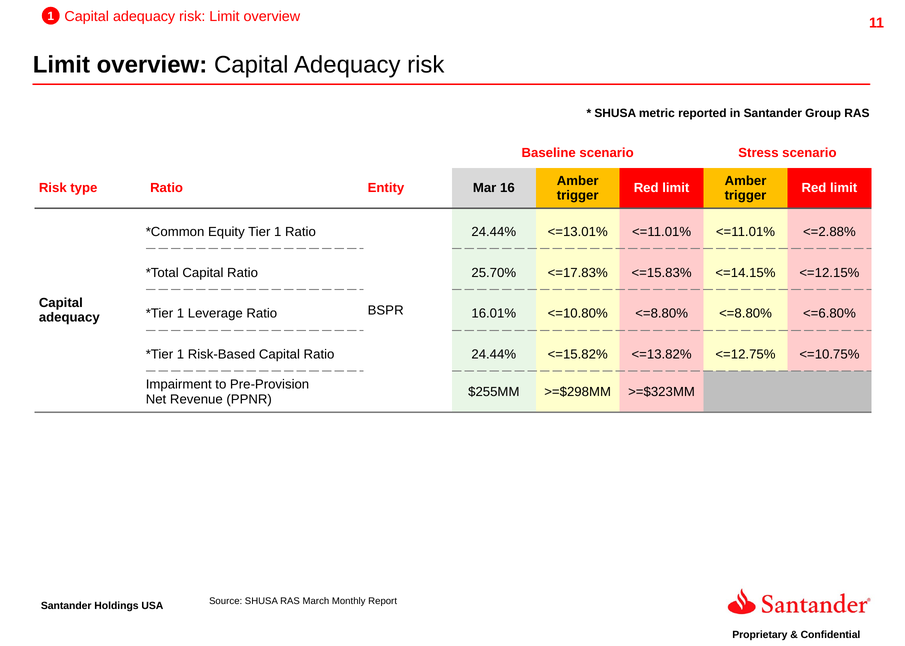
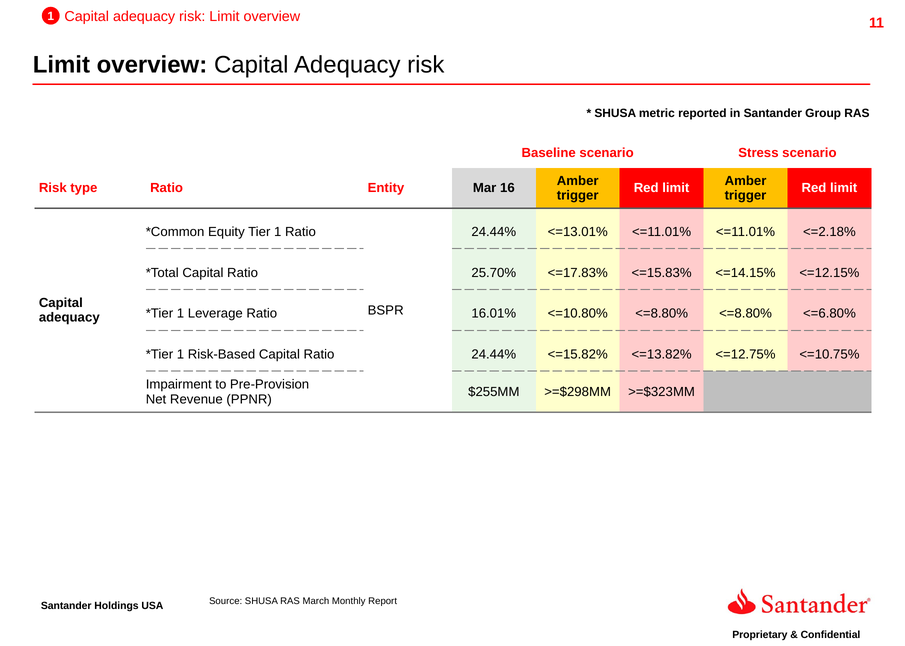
<=2.88%: <=2.88% -> <=2.18%
